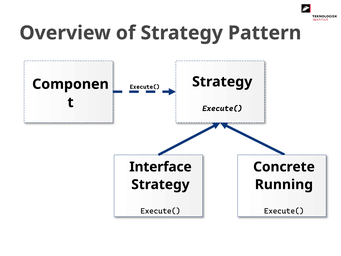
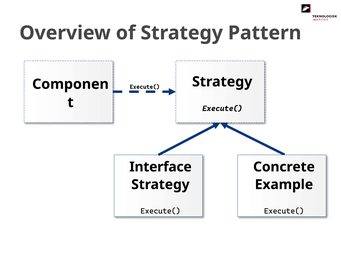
Running: Running -> Example
